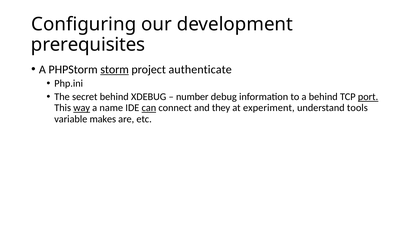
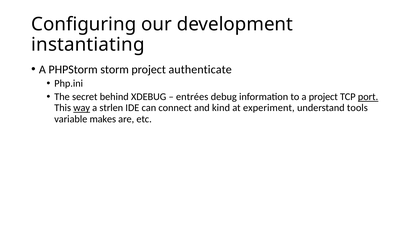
prerequisites: prerequisites -> instantiating
storm underline: present -> none
number: number -> entrées
a behind: behind -> project
name: name -> strlen
can underline: present -> none
they: they -> kind
